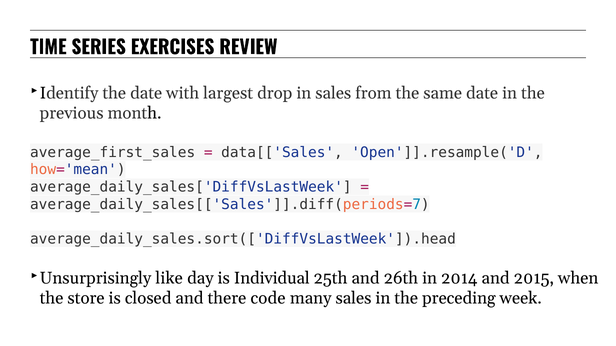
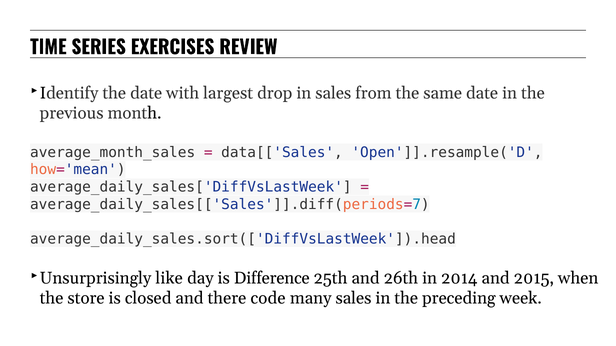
average_first_sales: average_first_sales -> average_month_sales
Individual: Individual -> Difference
